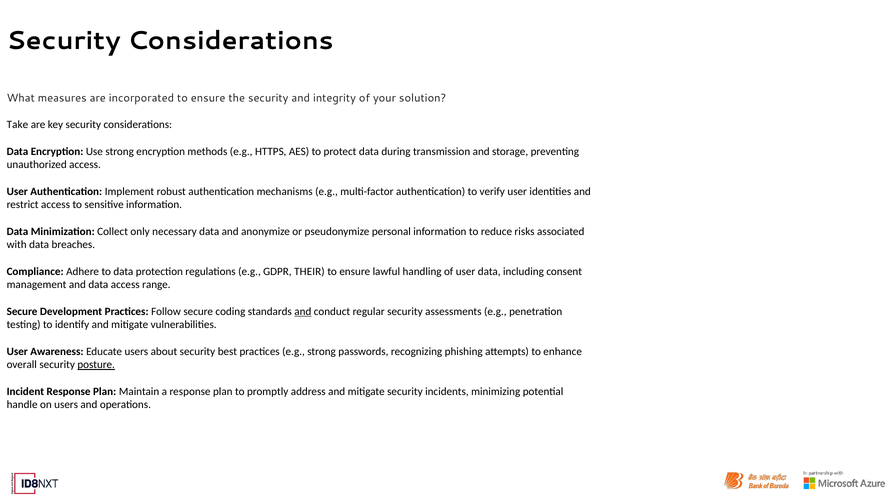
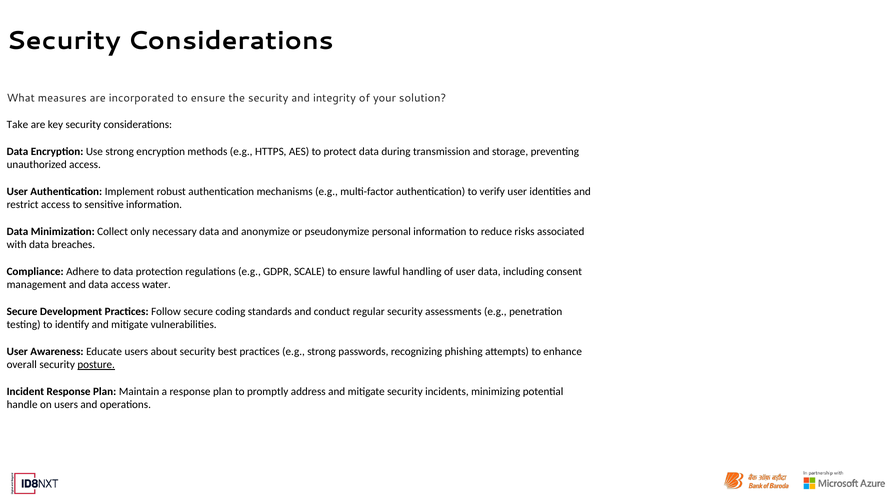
THEIR: THEIR -> SCALE
range: range -> water
and at (303, 311) underline: present -> none
